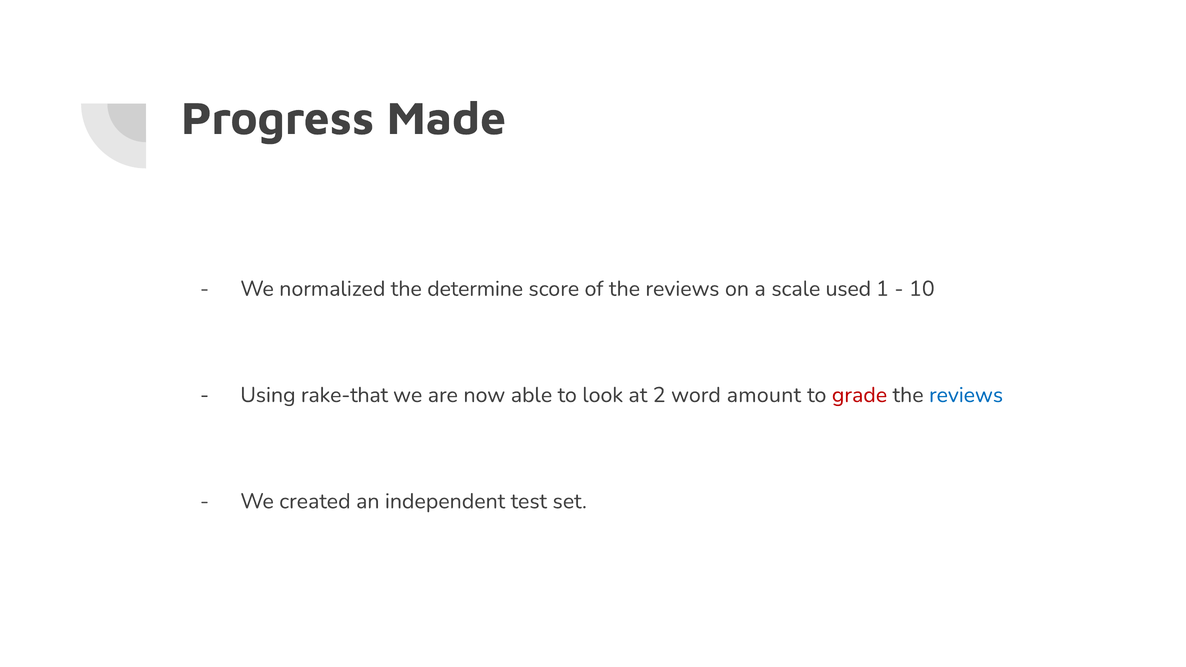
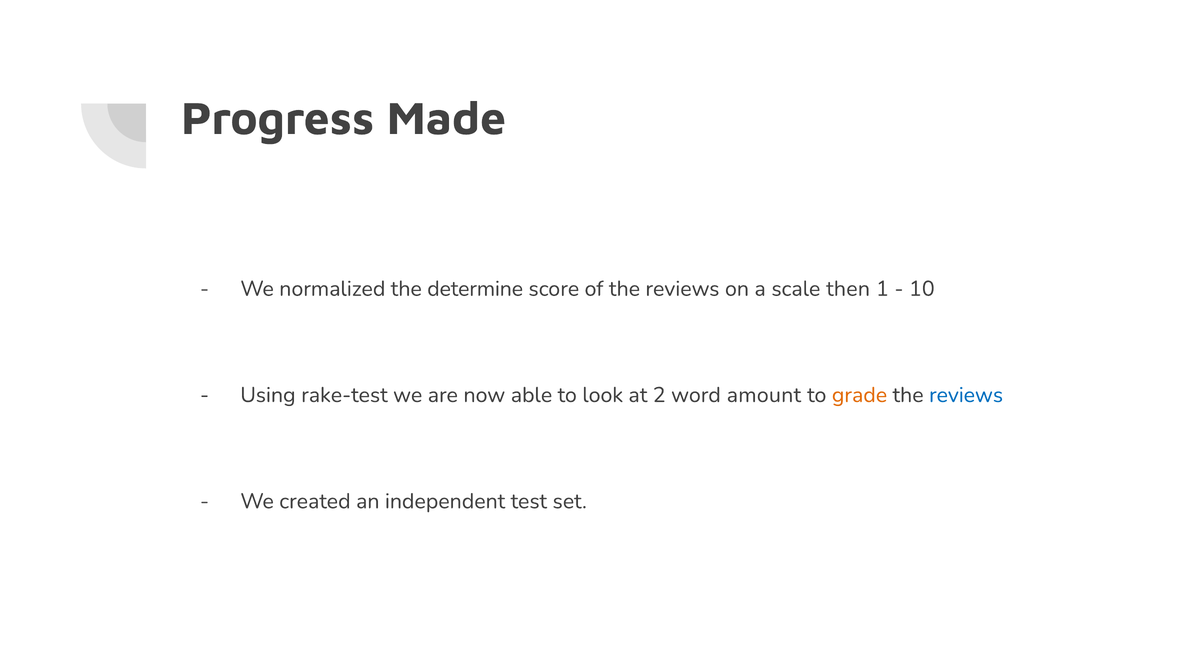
used: used -> then
rake-that: rake-that -> rake-test
grade colour: red -> orange
